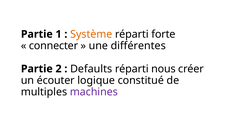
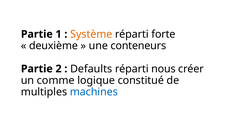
connecter: connecter -> deuxième
différentes: différentes -> conteneurs
écouter: écouter -> comme
machines colour: purple -> blue
